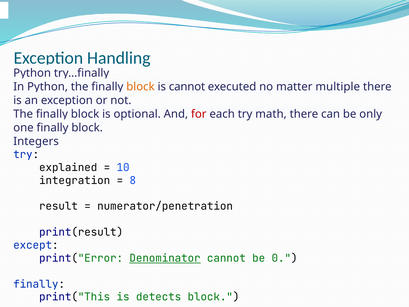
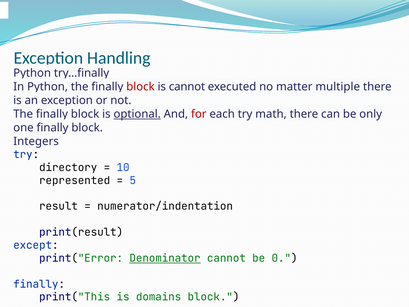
block at (140, 87) colour: orange -> red
optional underline: none -> present
explained: explained -> directory
integration: integration -> represented
8: 8 -> 5
numerator/penetration: numerator/penetration -> numerator/indentation
detects: detects -> domains
